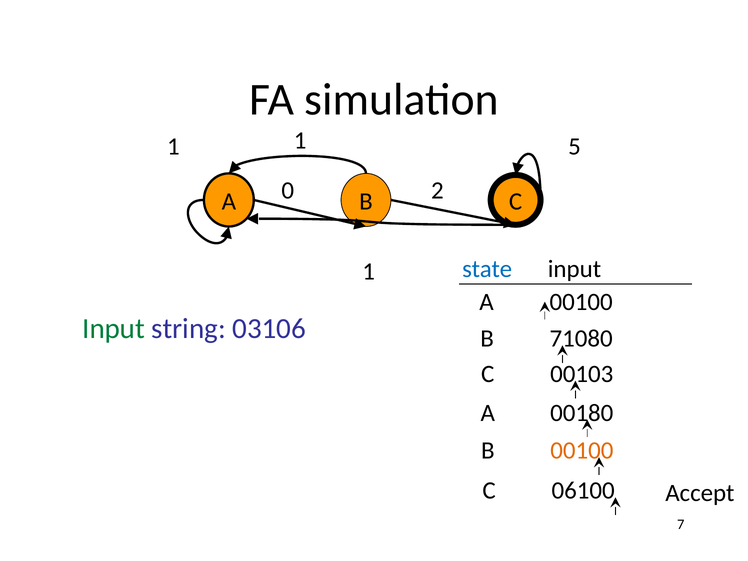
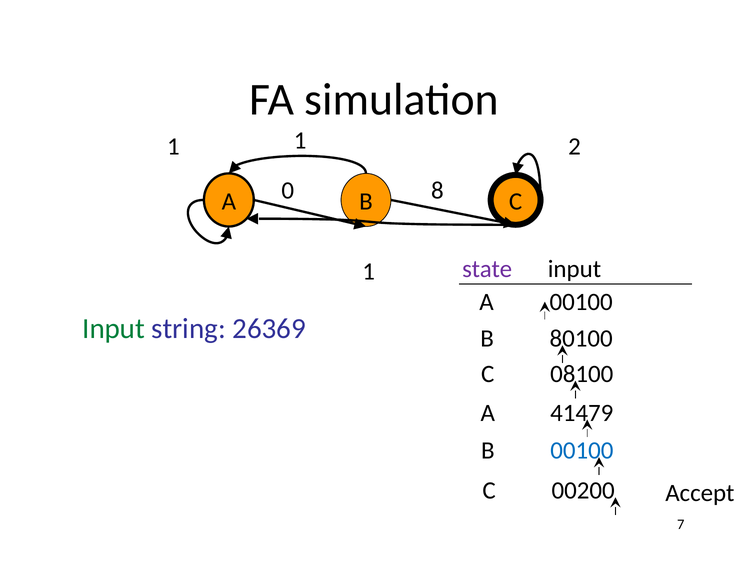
5: 5 -> 2
2: 2 -> 8
state colour: blue -> purple
03106: 03106 -> 26369
71080: 71080 -> 80100
00103: 00103 -> 08100
00180: 00180 -> 41479
00100 at (582, 451) colour: orange -> blue
06100: 06100 -> 00200
